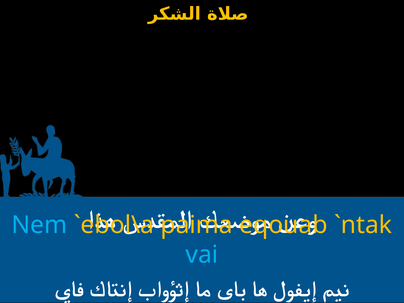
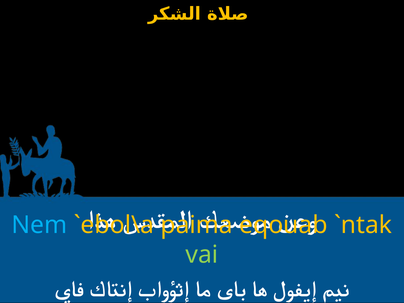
vai colour: light blue -> light green
